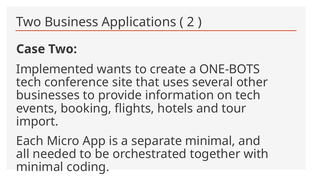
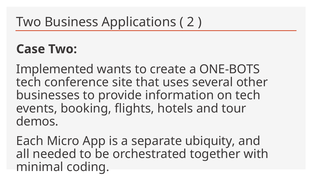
import: import -> demos
separate minimal: minimal -> ubiquity
